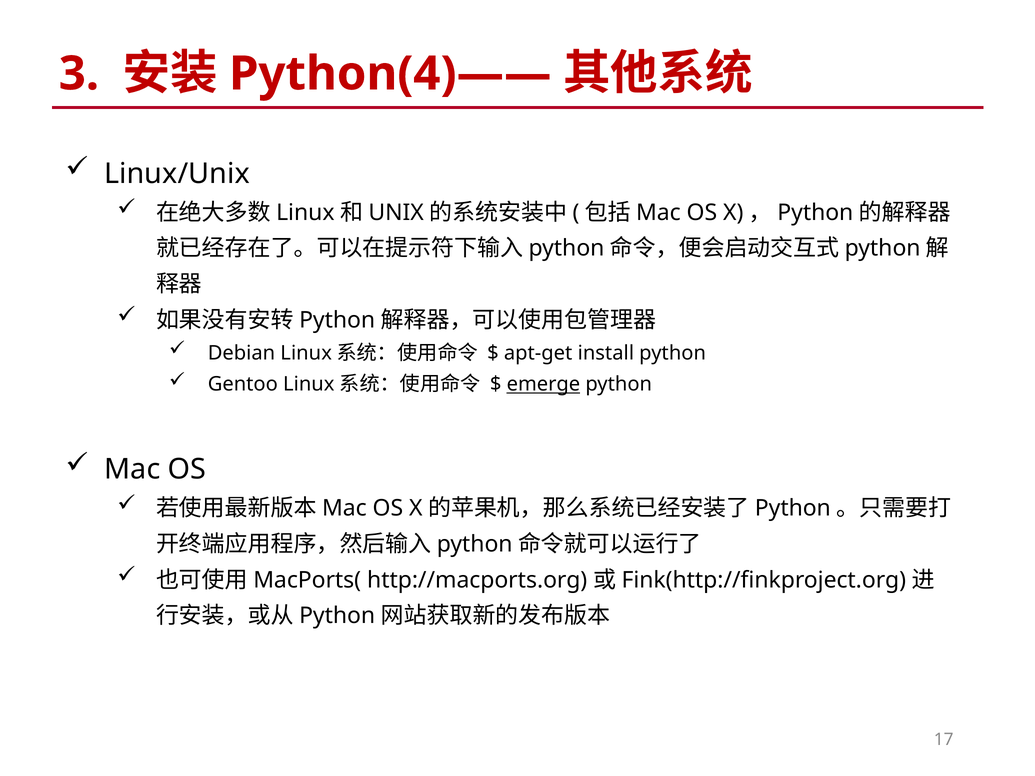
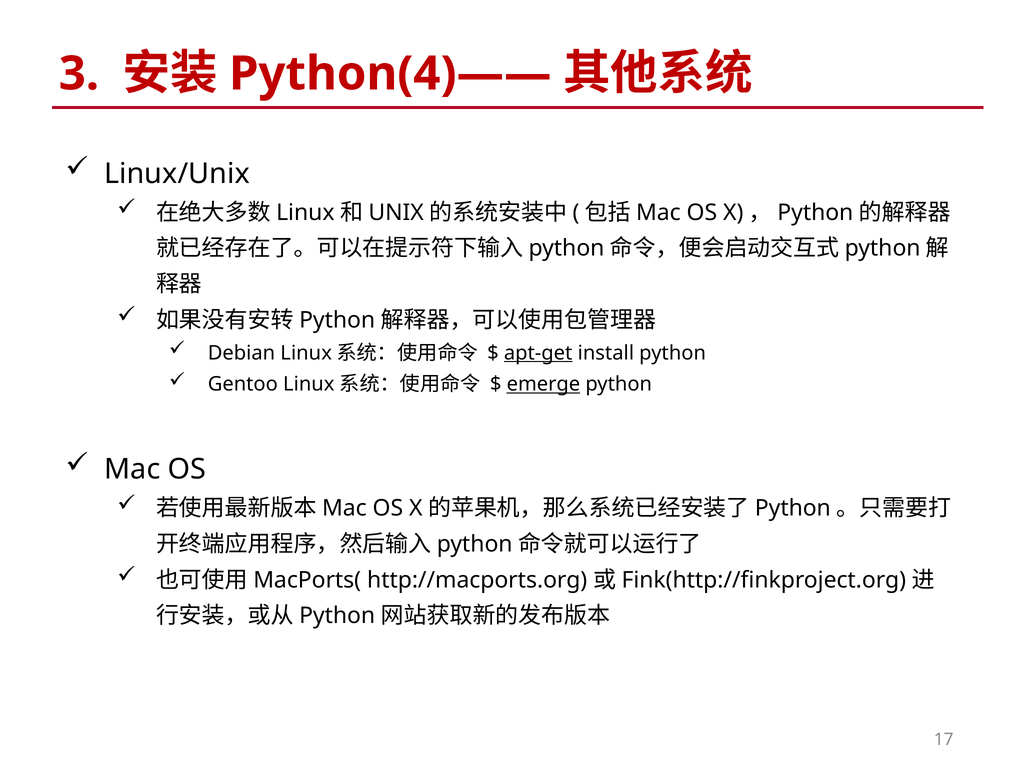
apt-get underline: none -> present
